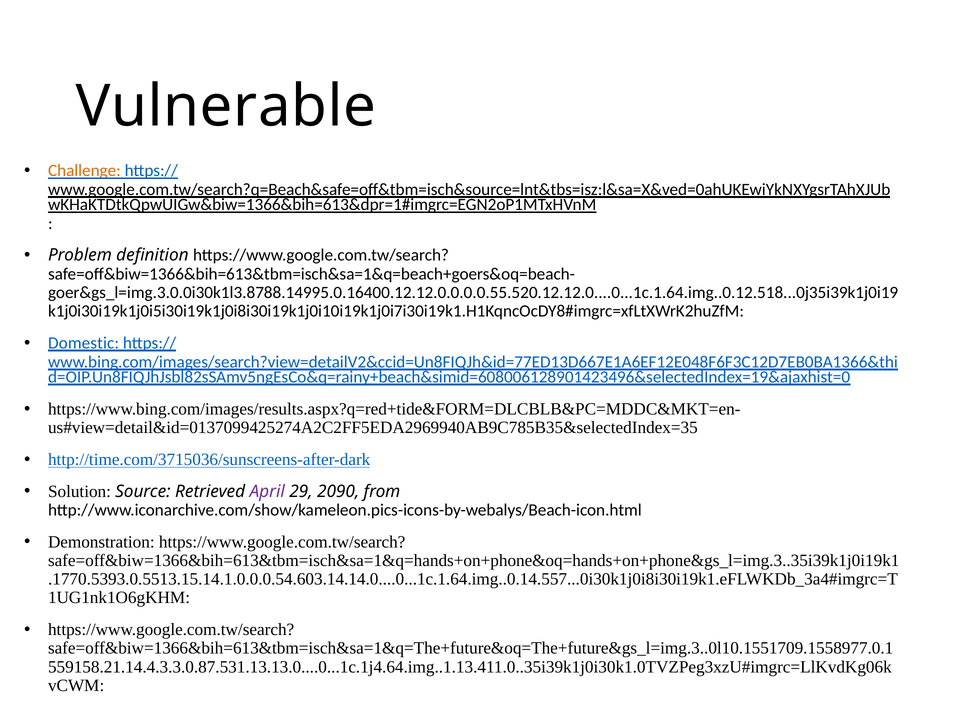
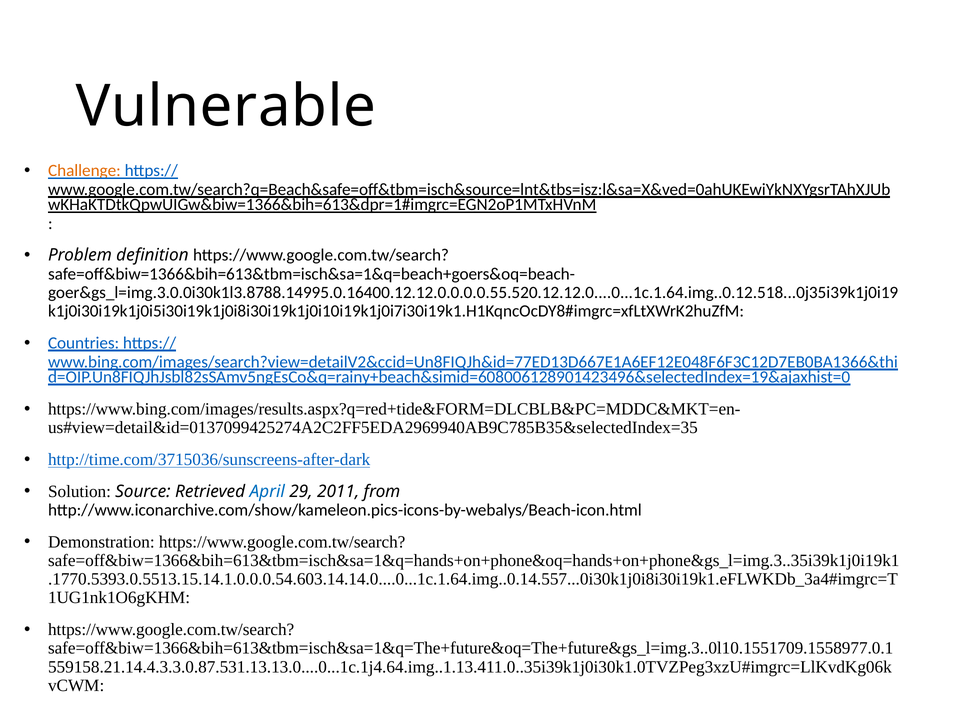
Domestic: Domestic -> Countries
April colour: purple -> blue
2090: 2090 -> 2011
